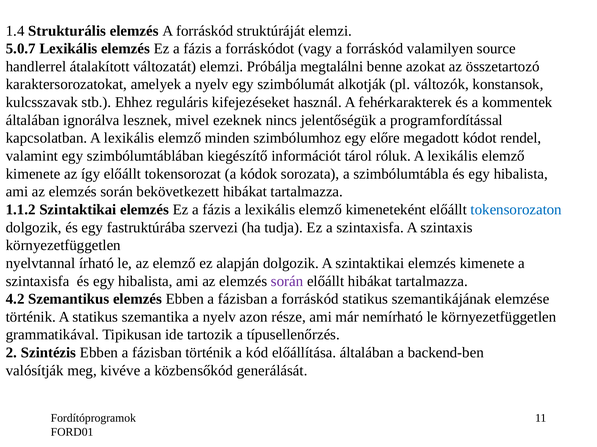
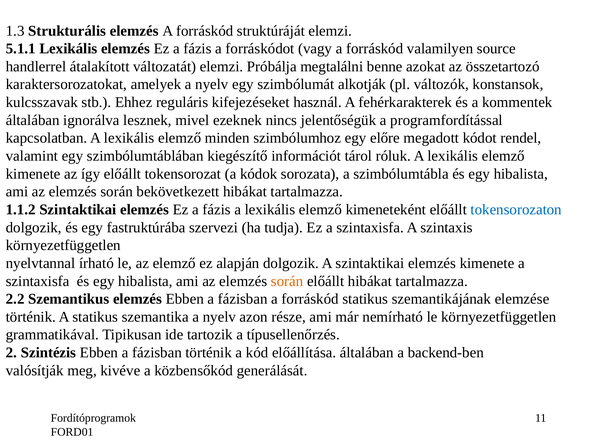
1.4: 1.4 -> 1.3
5.0.7: 5.0.7 -> 5.1.1
során at (287, 282) colour: purple -> orange
4.2: 4.2 -> 2.2
